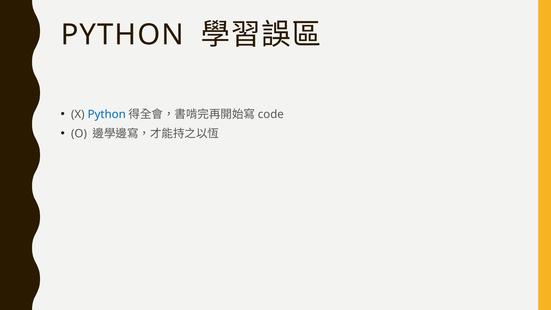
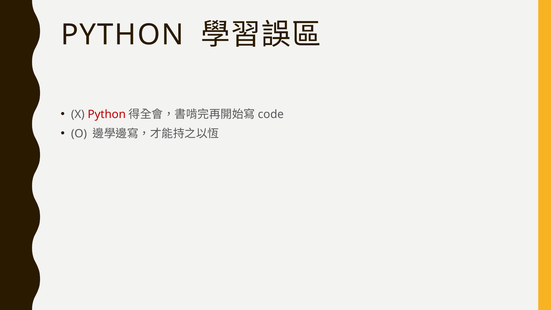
Python at (107, 114) colour: blue -> red
